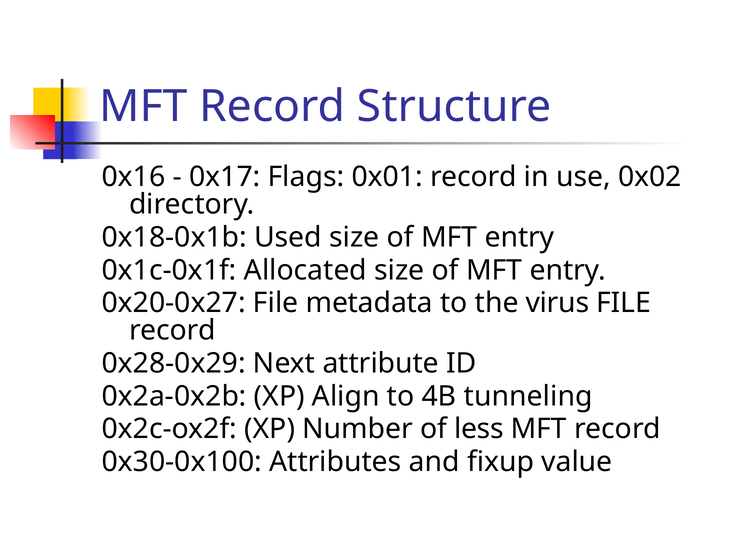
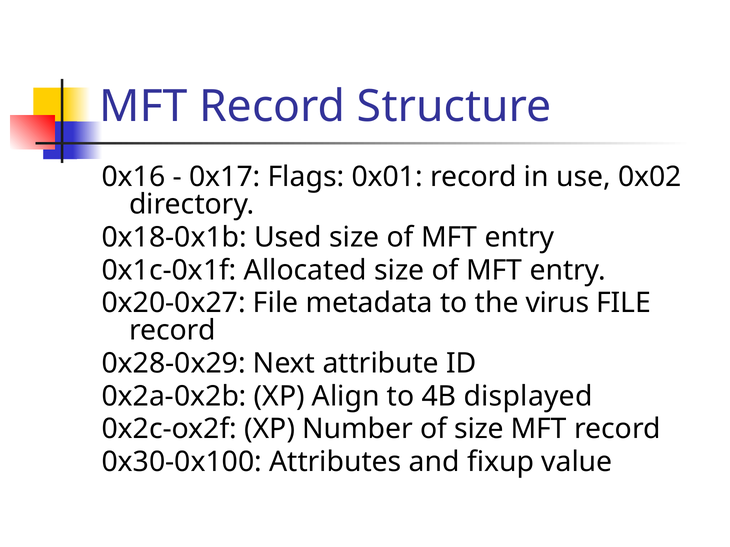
tunneling: tunneling -> displayed
of less: less -> size
